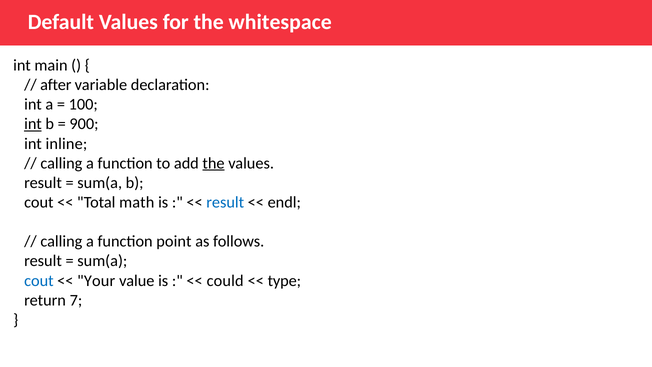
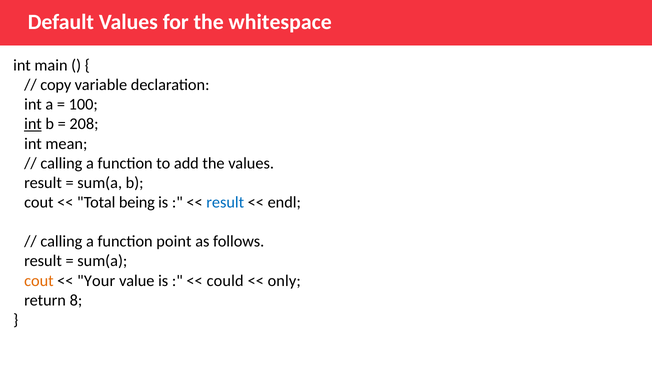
after: after -> copy
900: 900 -> 208
inline: inline -> mean
the at (214, 163) underline: present -> none
math: math -> being
cout at (39, 280) colour: blue -> orange
type: type -> only
7: 7 -> 8
